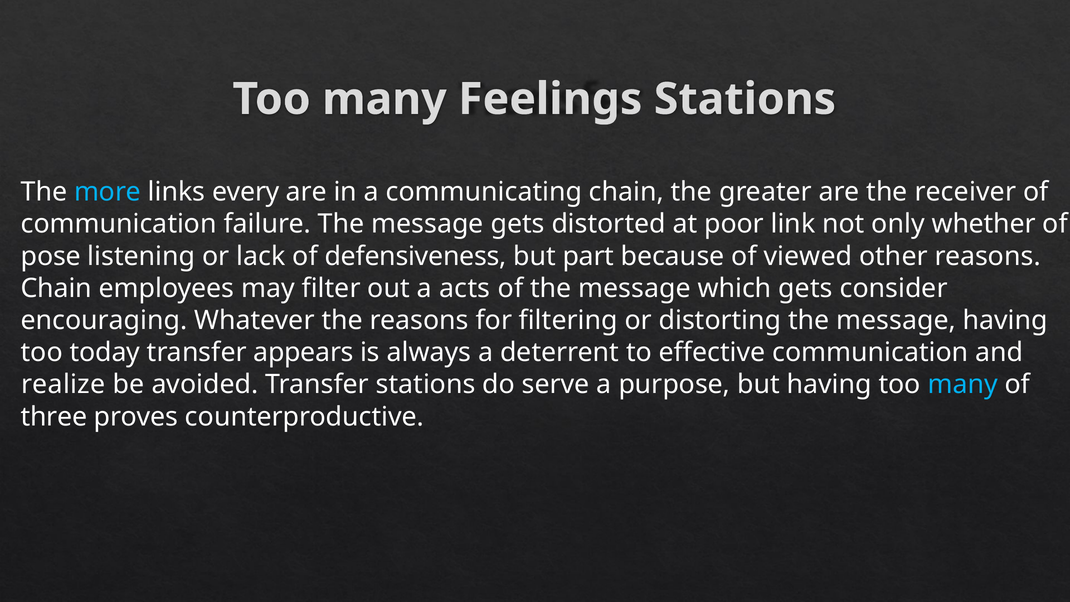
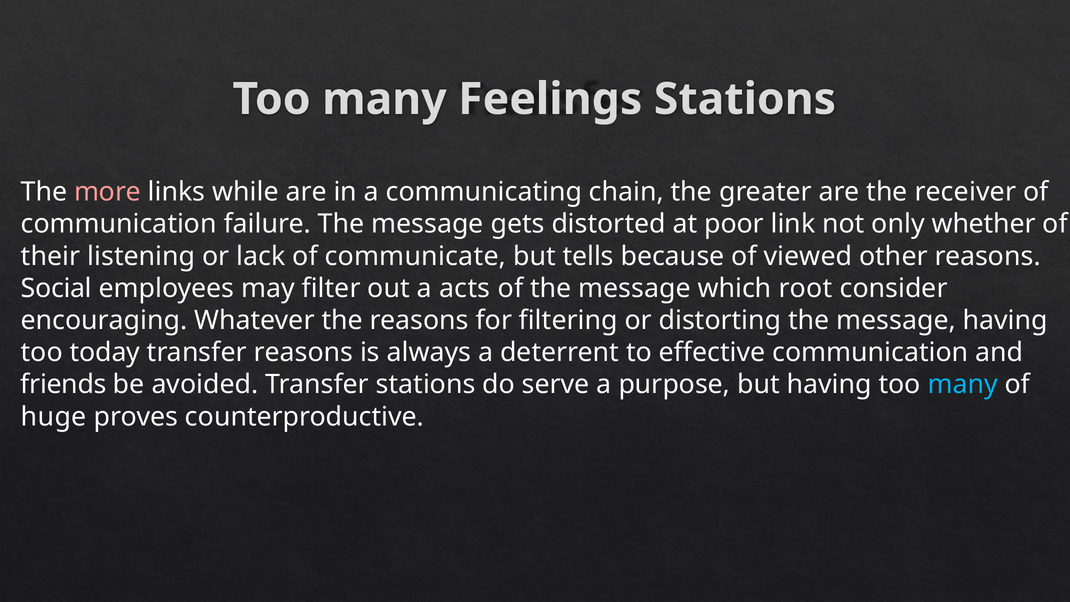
more colour: light blue -> pink
every: every -> while
pose: pose -> their
defensiveness: defensiveness -> communicate
part: part -> tells
Chain at (56, 288): Chain -> Social
which gets: gets -> root
transfer appears: appears -> reasons
realize: realize -> friends
three: three -> huge
